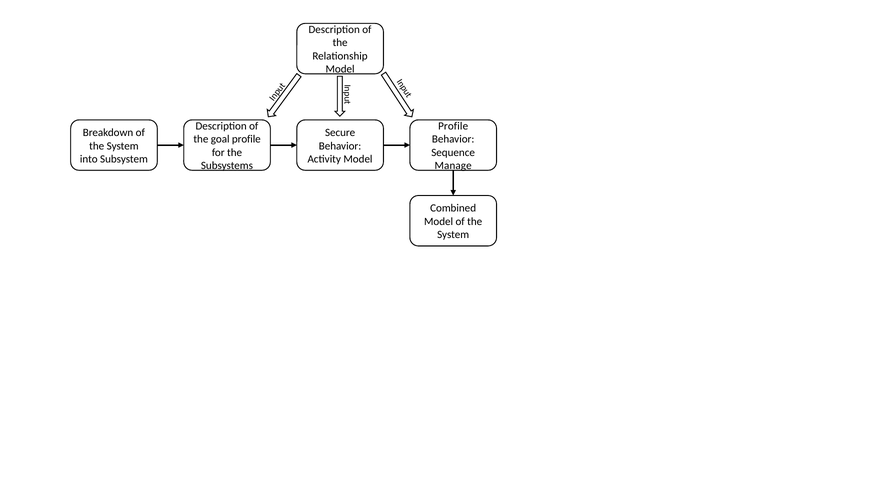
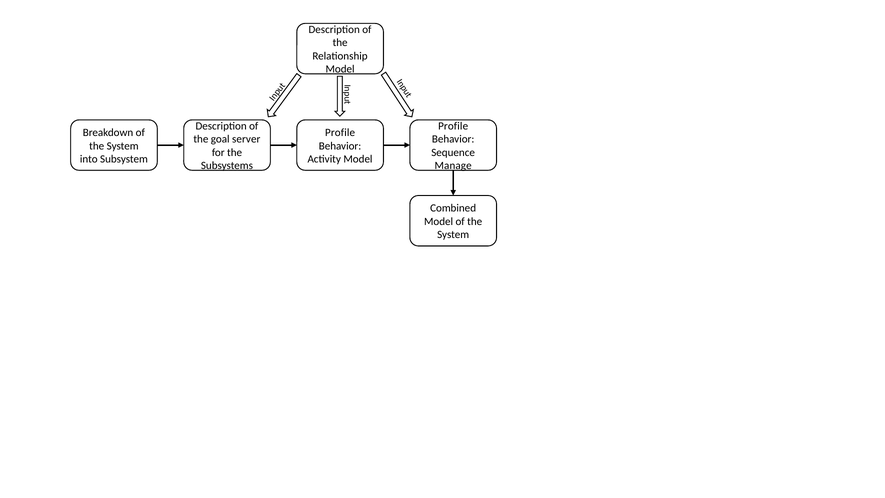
Secure at (340, 133): Secure -> Profile
goal profile: profile -> server
